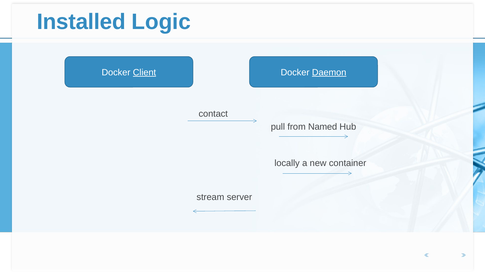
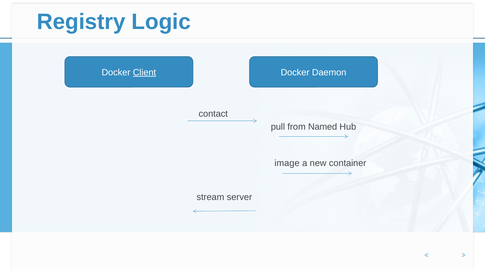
Installed: Installed -> Registry
Daemon underline: present -> none
locally: locally -> image
